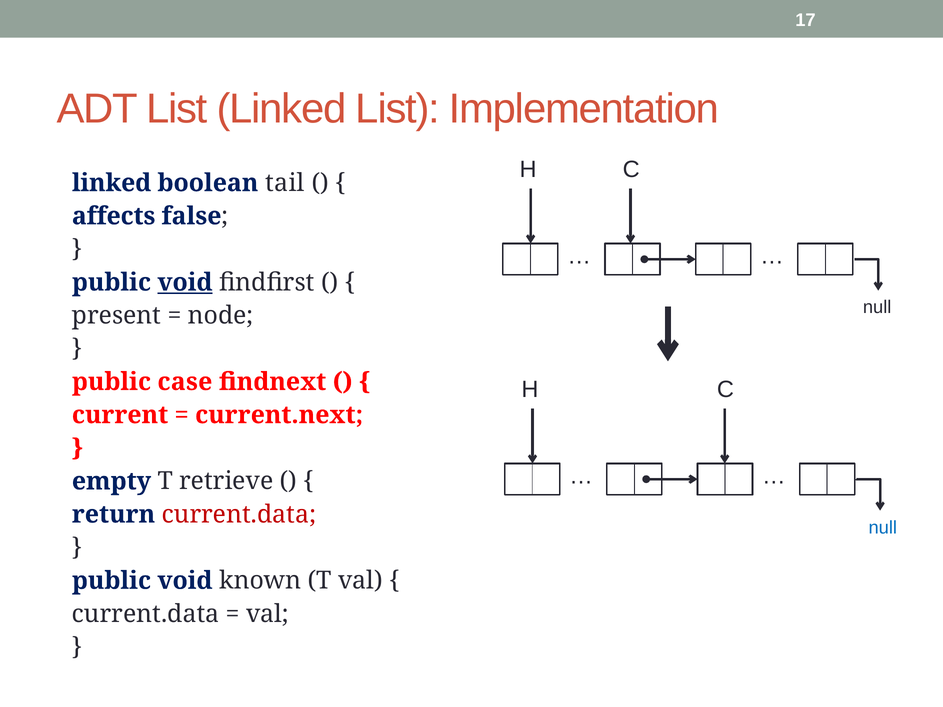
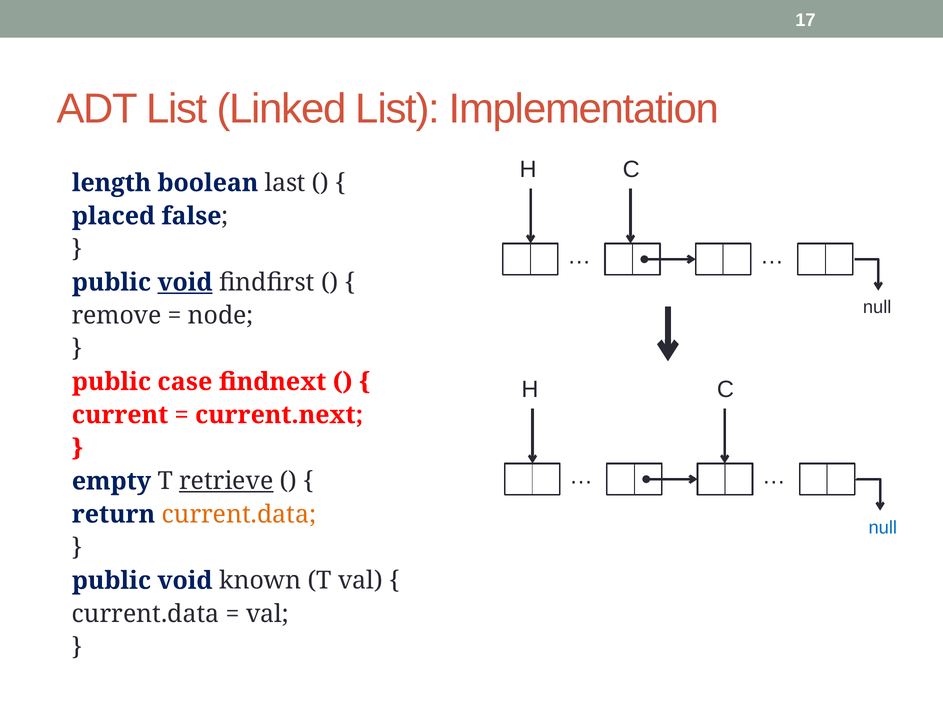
linked at (112, 183): linked -> length
tail: tail -> last
affects: affects -> placed
present: present -> remove
retrieve underline: none -> present
current.data at (239, 515) colour: red -> orange
